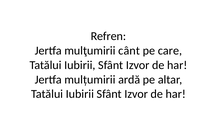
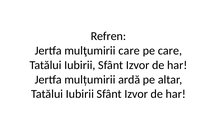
mulţumirii cânt: cânt -> care
